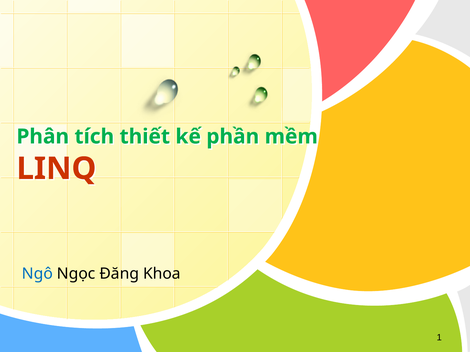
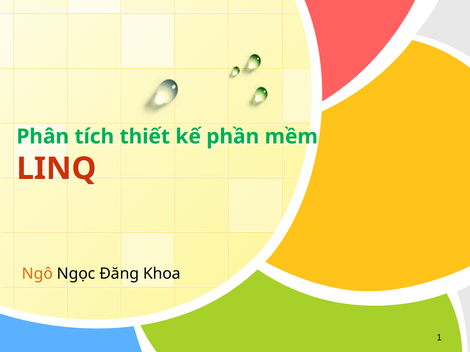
Ngô colour: blue -> orange
